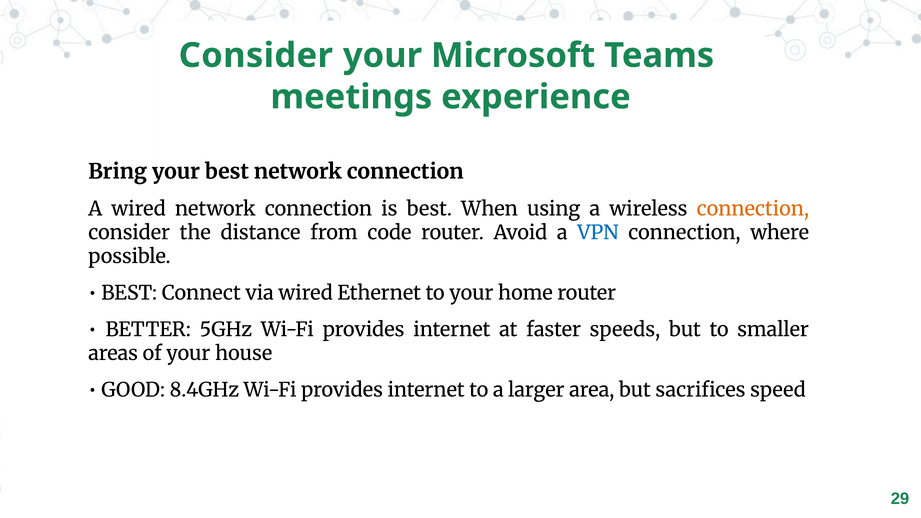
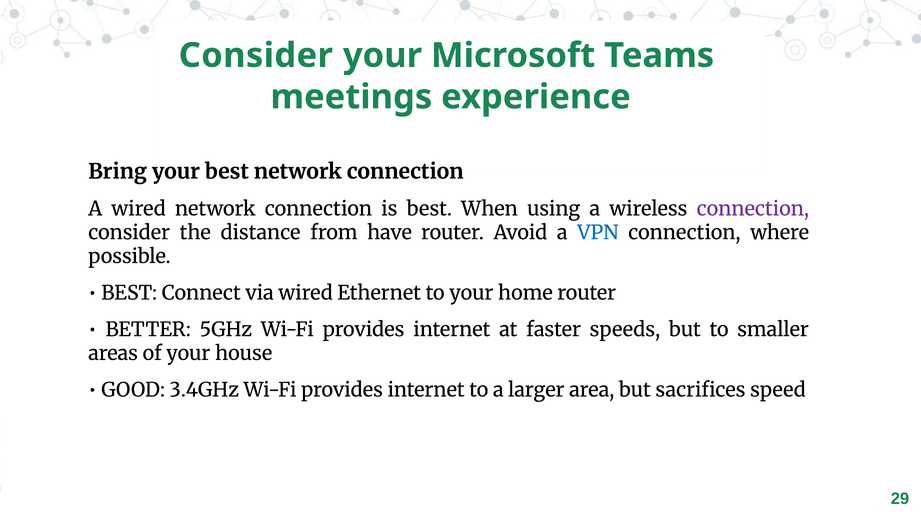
connection at (753, 209) colour: orange -> purple
code: code -> have
8.4GHz: 8.4GHz -> 3.4GHz
